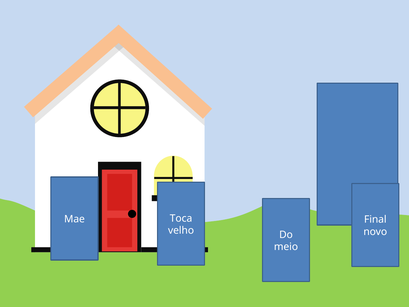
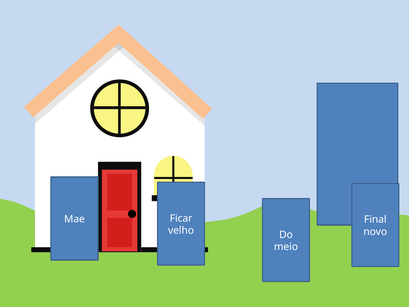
Toca: Toca -> Ficar
